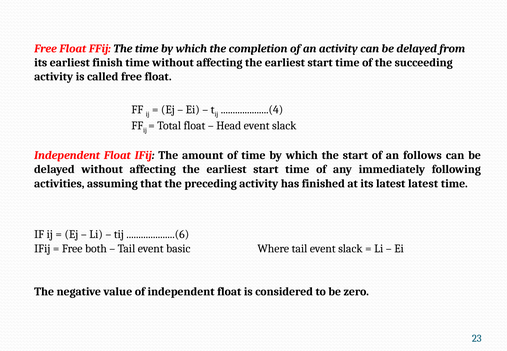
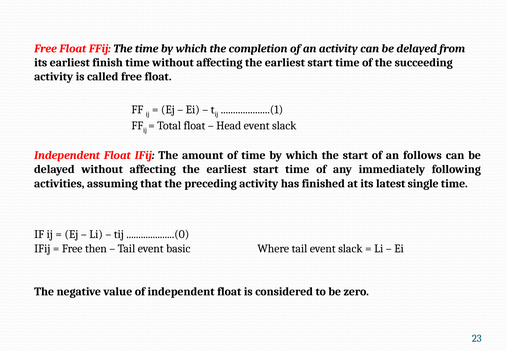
....................(4: ....................(4 -> ....................(1
latest latest: latest -> single
....................(6: ....................(6 -> ....................(0
both: both -> then
